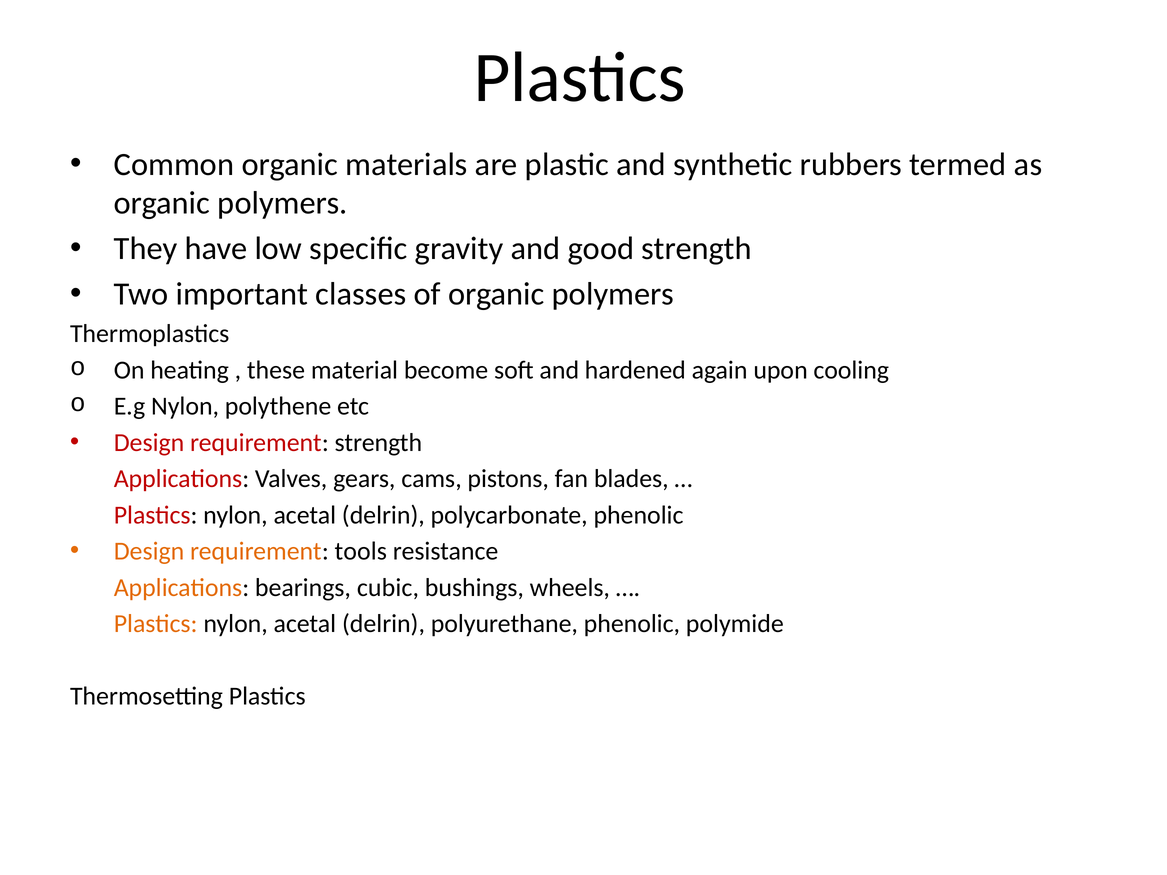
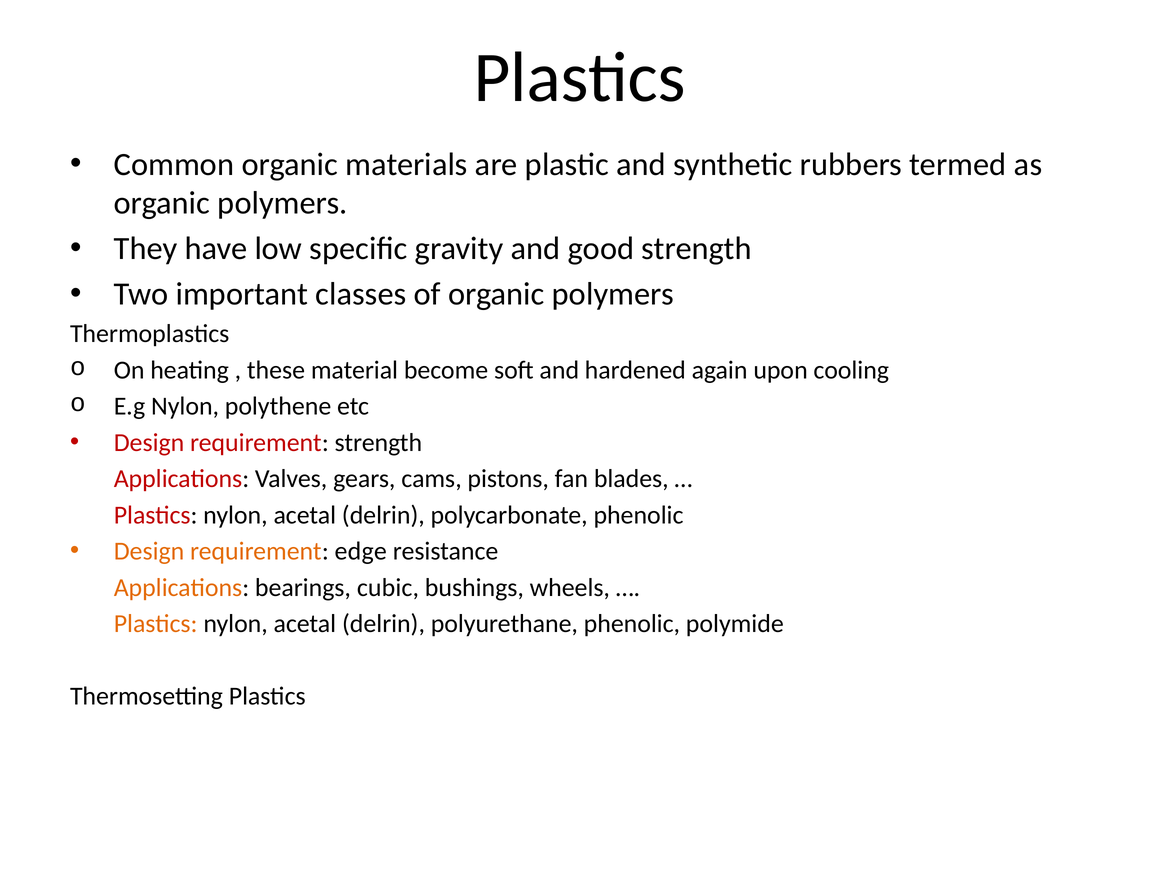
tools: tools -> edge
